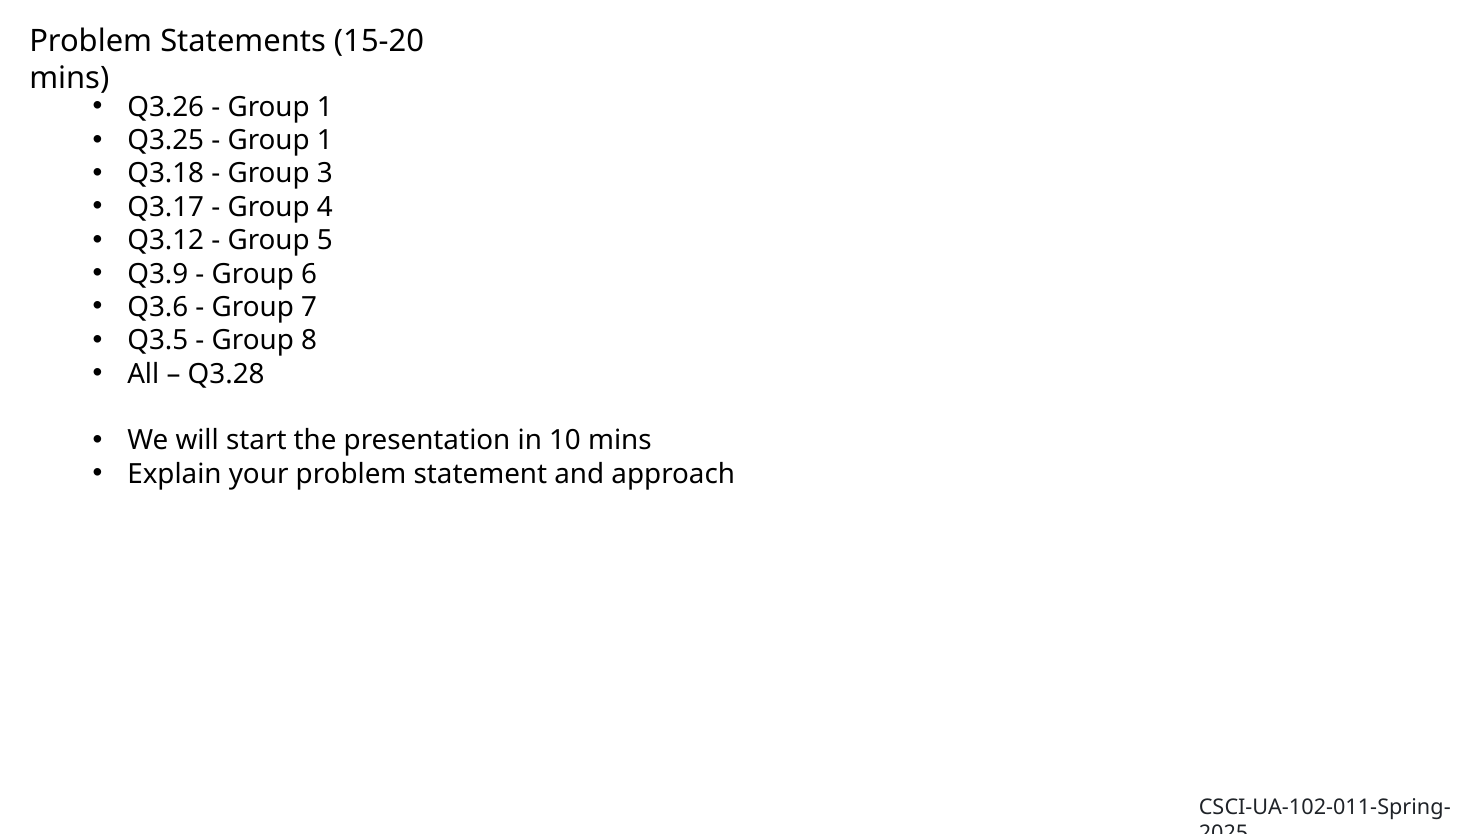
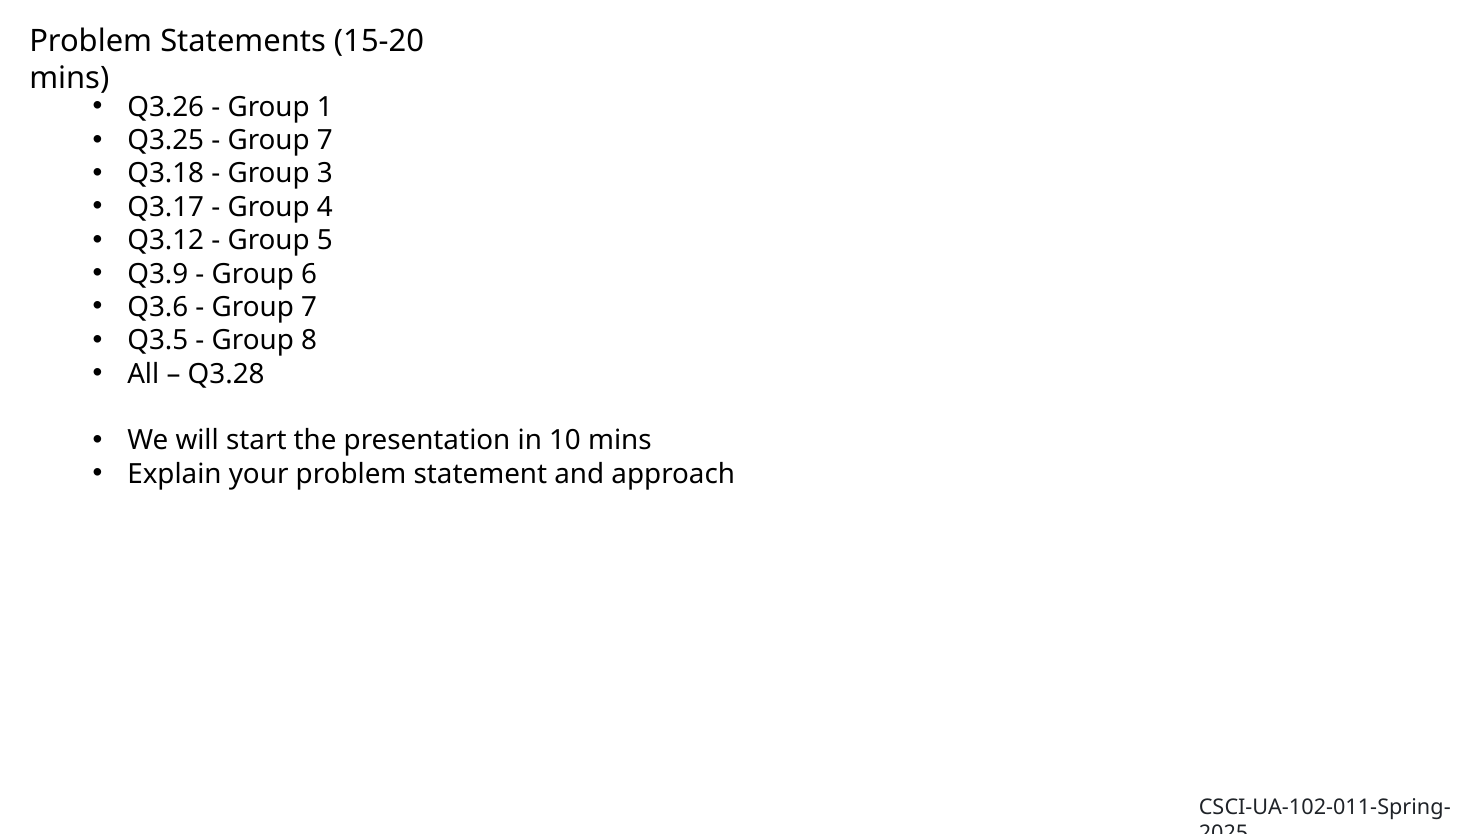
1 at (325, 140): 1 -> 7
